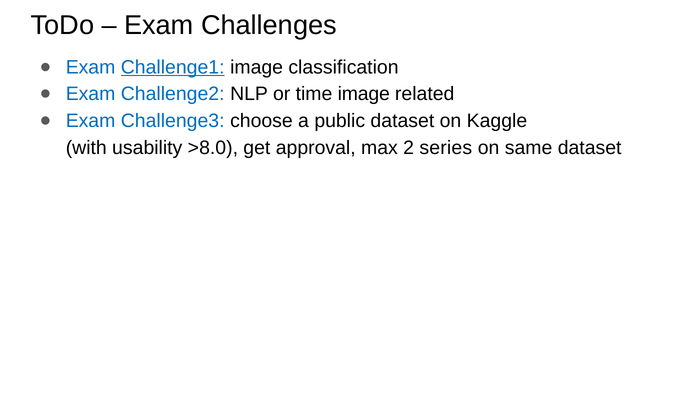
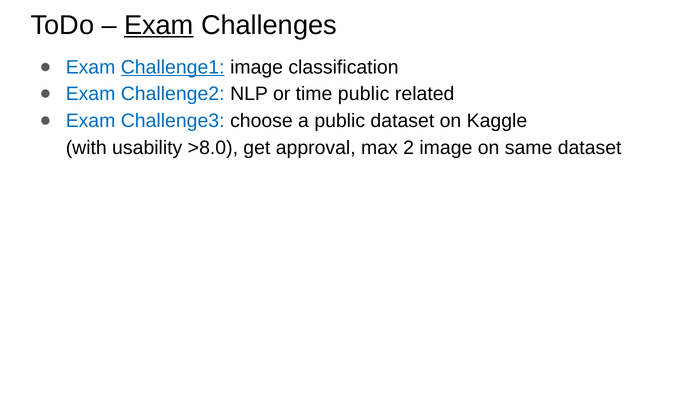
Exam at (159, 25) underline: none -> present
time image: image -> public
2 series: series -> image
